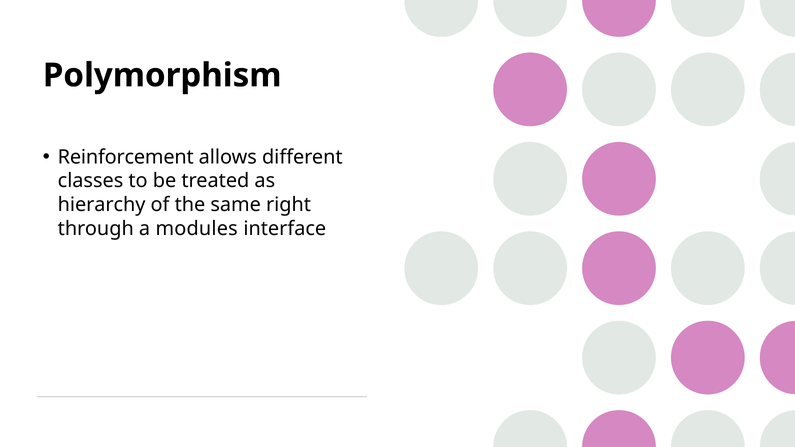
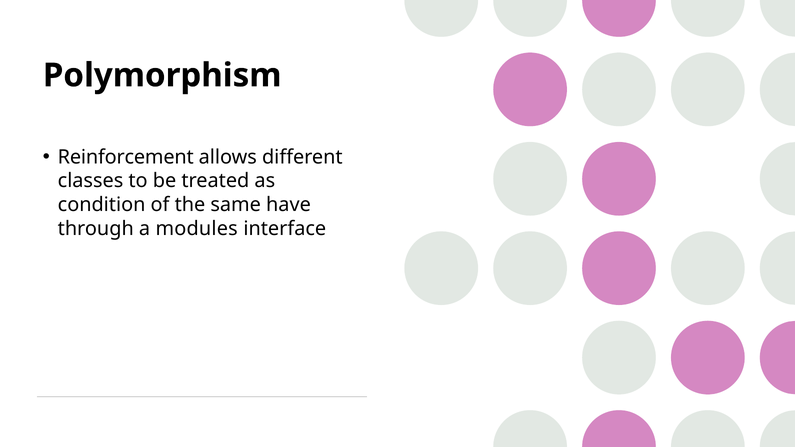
hierarchy: hierarchy -> condition
right: right -> have
